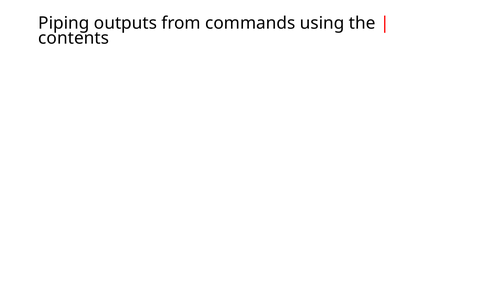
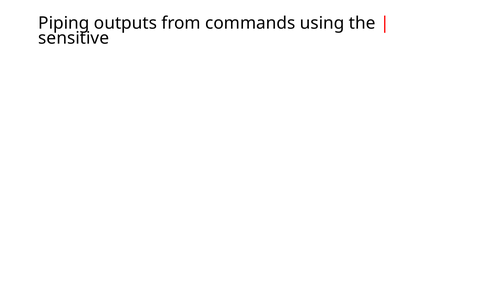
contents: contents -> sensitive
